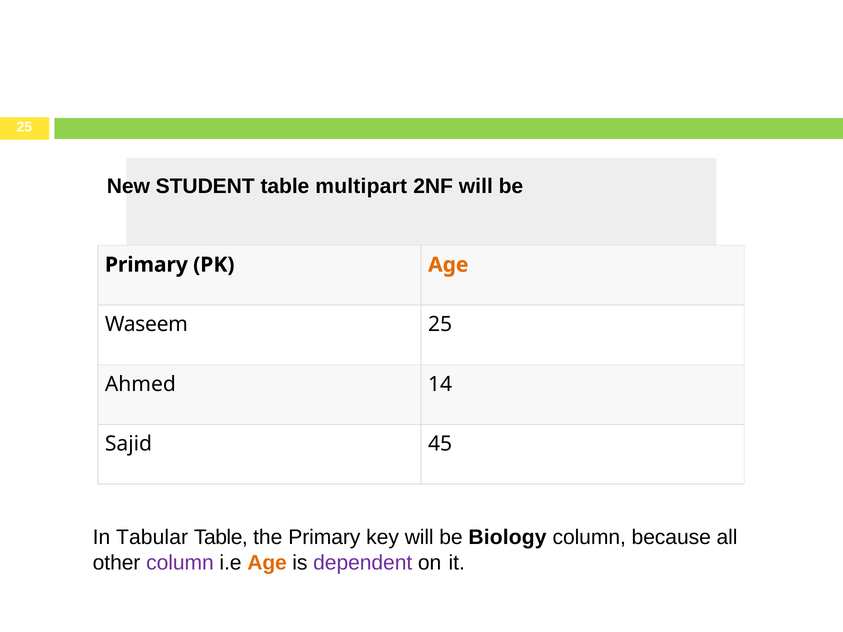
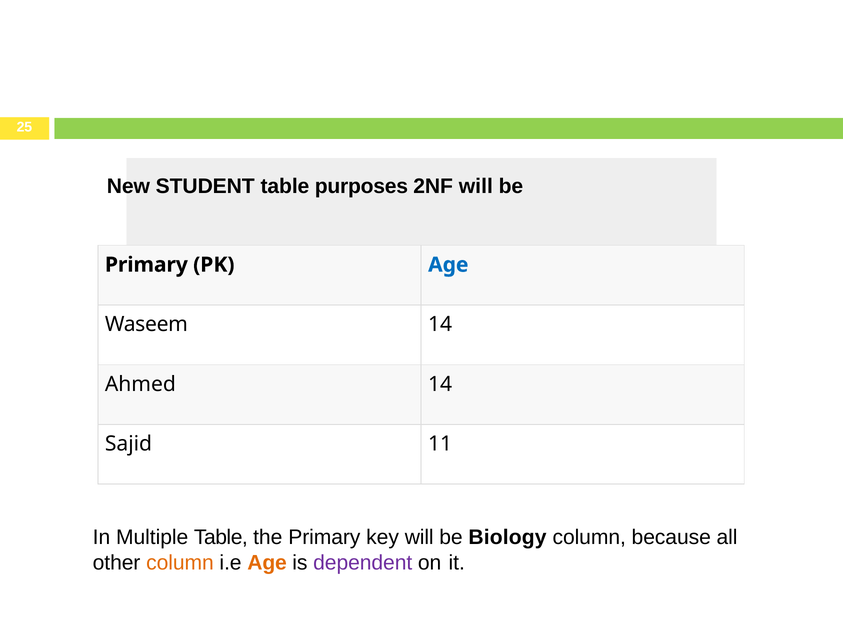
multipart: multipart -> purposes
Age at (448, 265) colour: orange -> blue
Waseem 25: 25 -> 14
45: 45 -> 11
Tabular: Tabular -> Multiple
column at (180, 563) colour: purple -> orange
